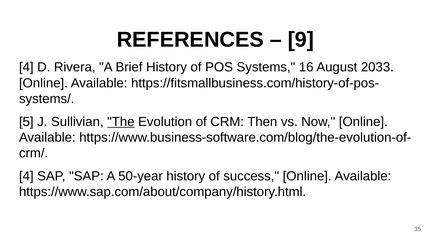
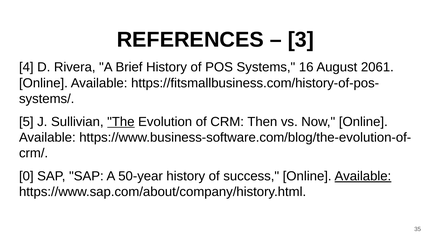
9: 9 -> 3
2033: 2033 -> 2061
4 at (26, 176): 4 -> 0
Available at (363, 176) underline: none -> present
